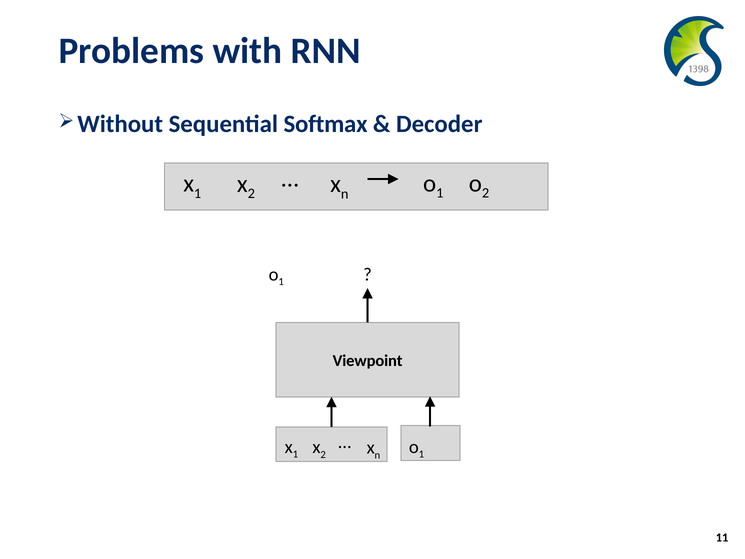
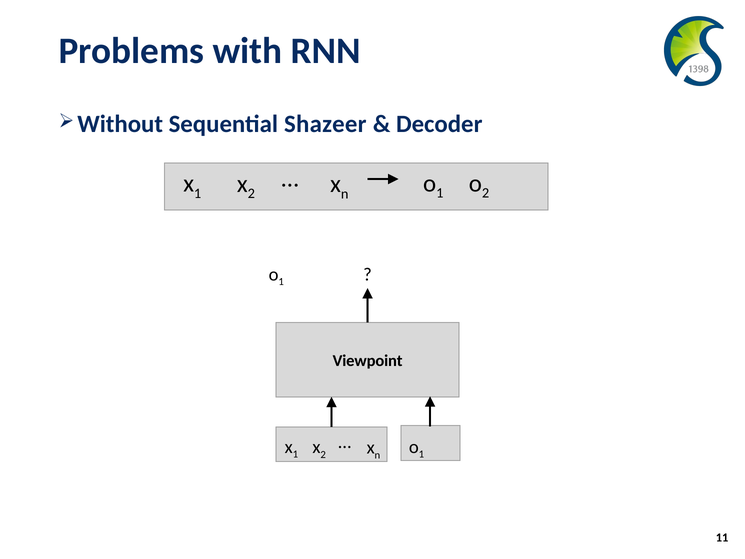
Softmax: Softmax -> Shazeer
